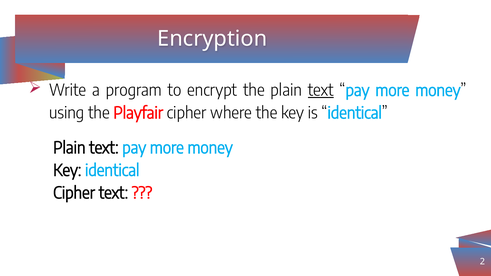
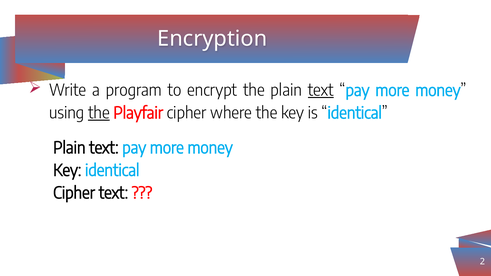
the at (99, 113) underline: none -> present
